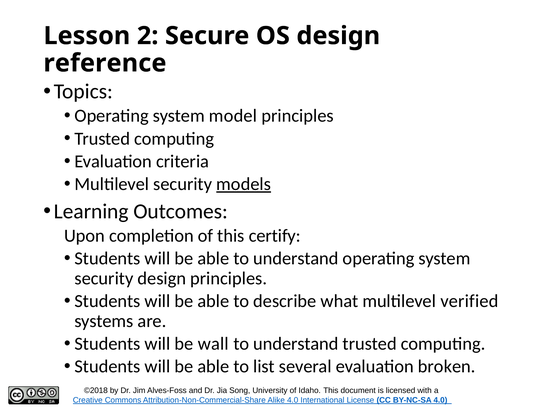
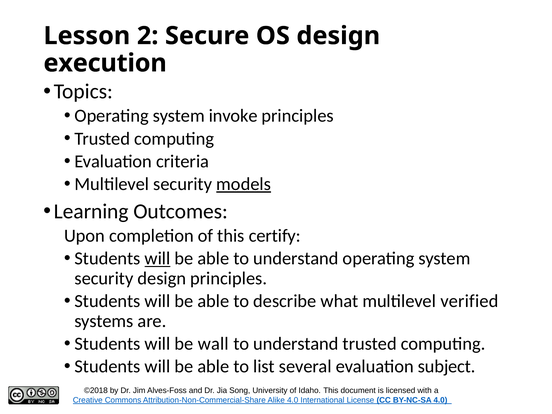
reference: reference -> execution
model: model -> invoke
will at (157, 258) underline: none -> present
broken: broken -> subject
